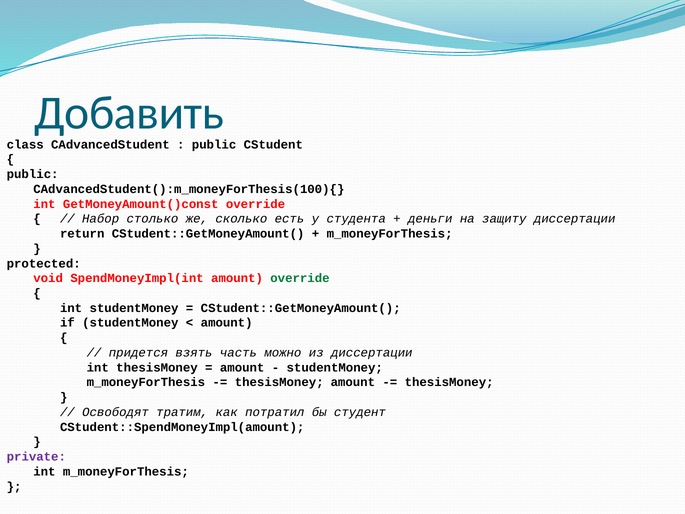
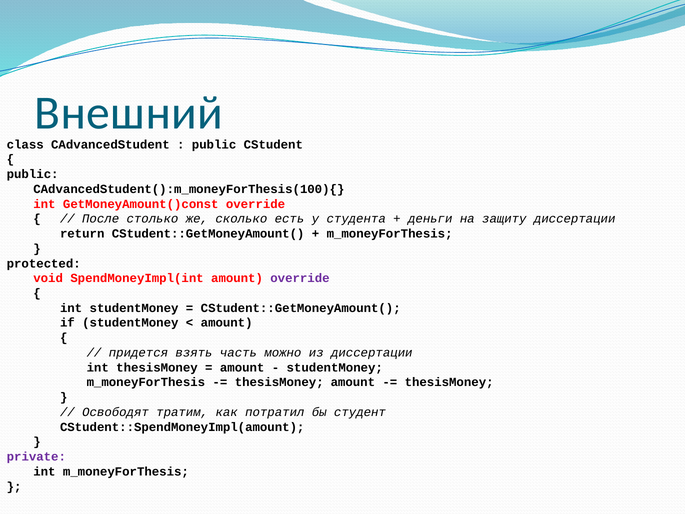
Добавить: Добавить -> Внешний
Набор: Набор -> После
override at (300, 278) colour: green -> purple
